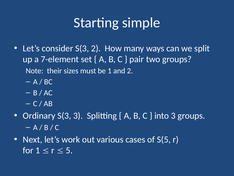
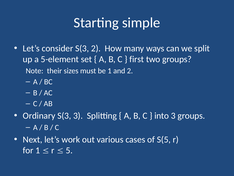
7-element: 7-element -> 5-element
pair: pair -> first
